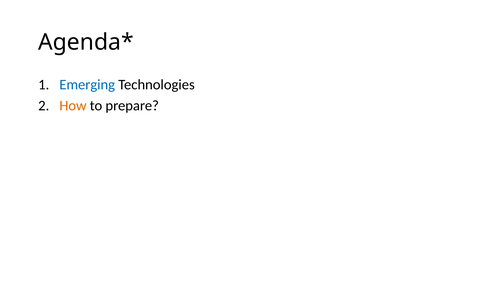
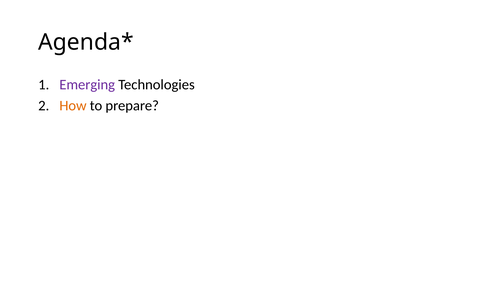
Emerging colour: blue -> purple
